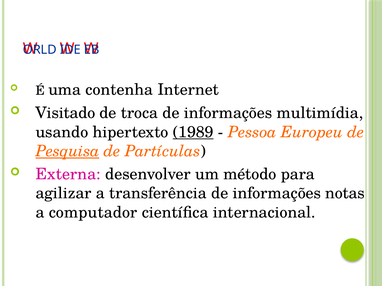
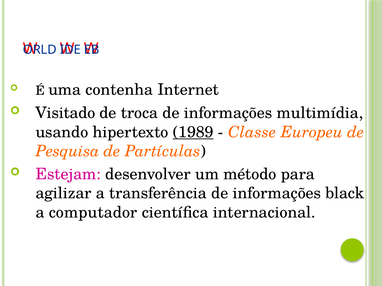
Pessoa: Pessoa -> Classe
Pesquisa underline: present -> none
Externa: Externa -> Estejam
notas: notas -> black
